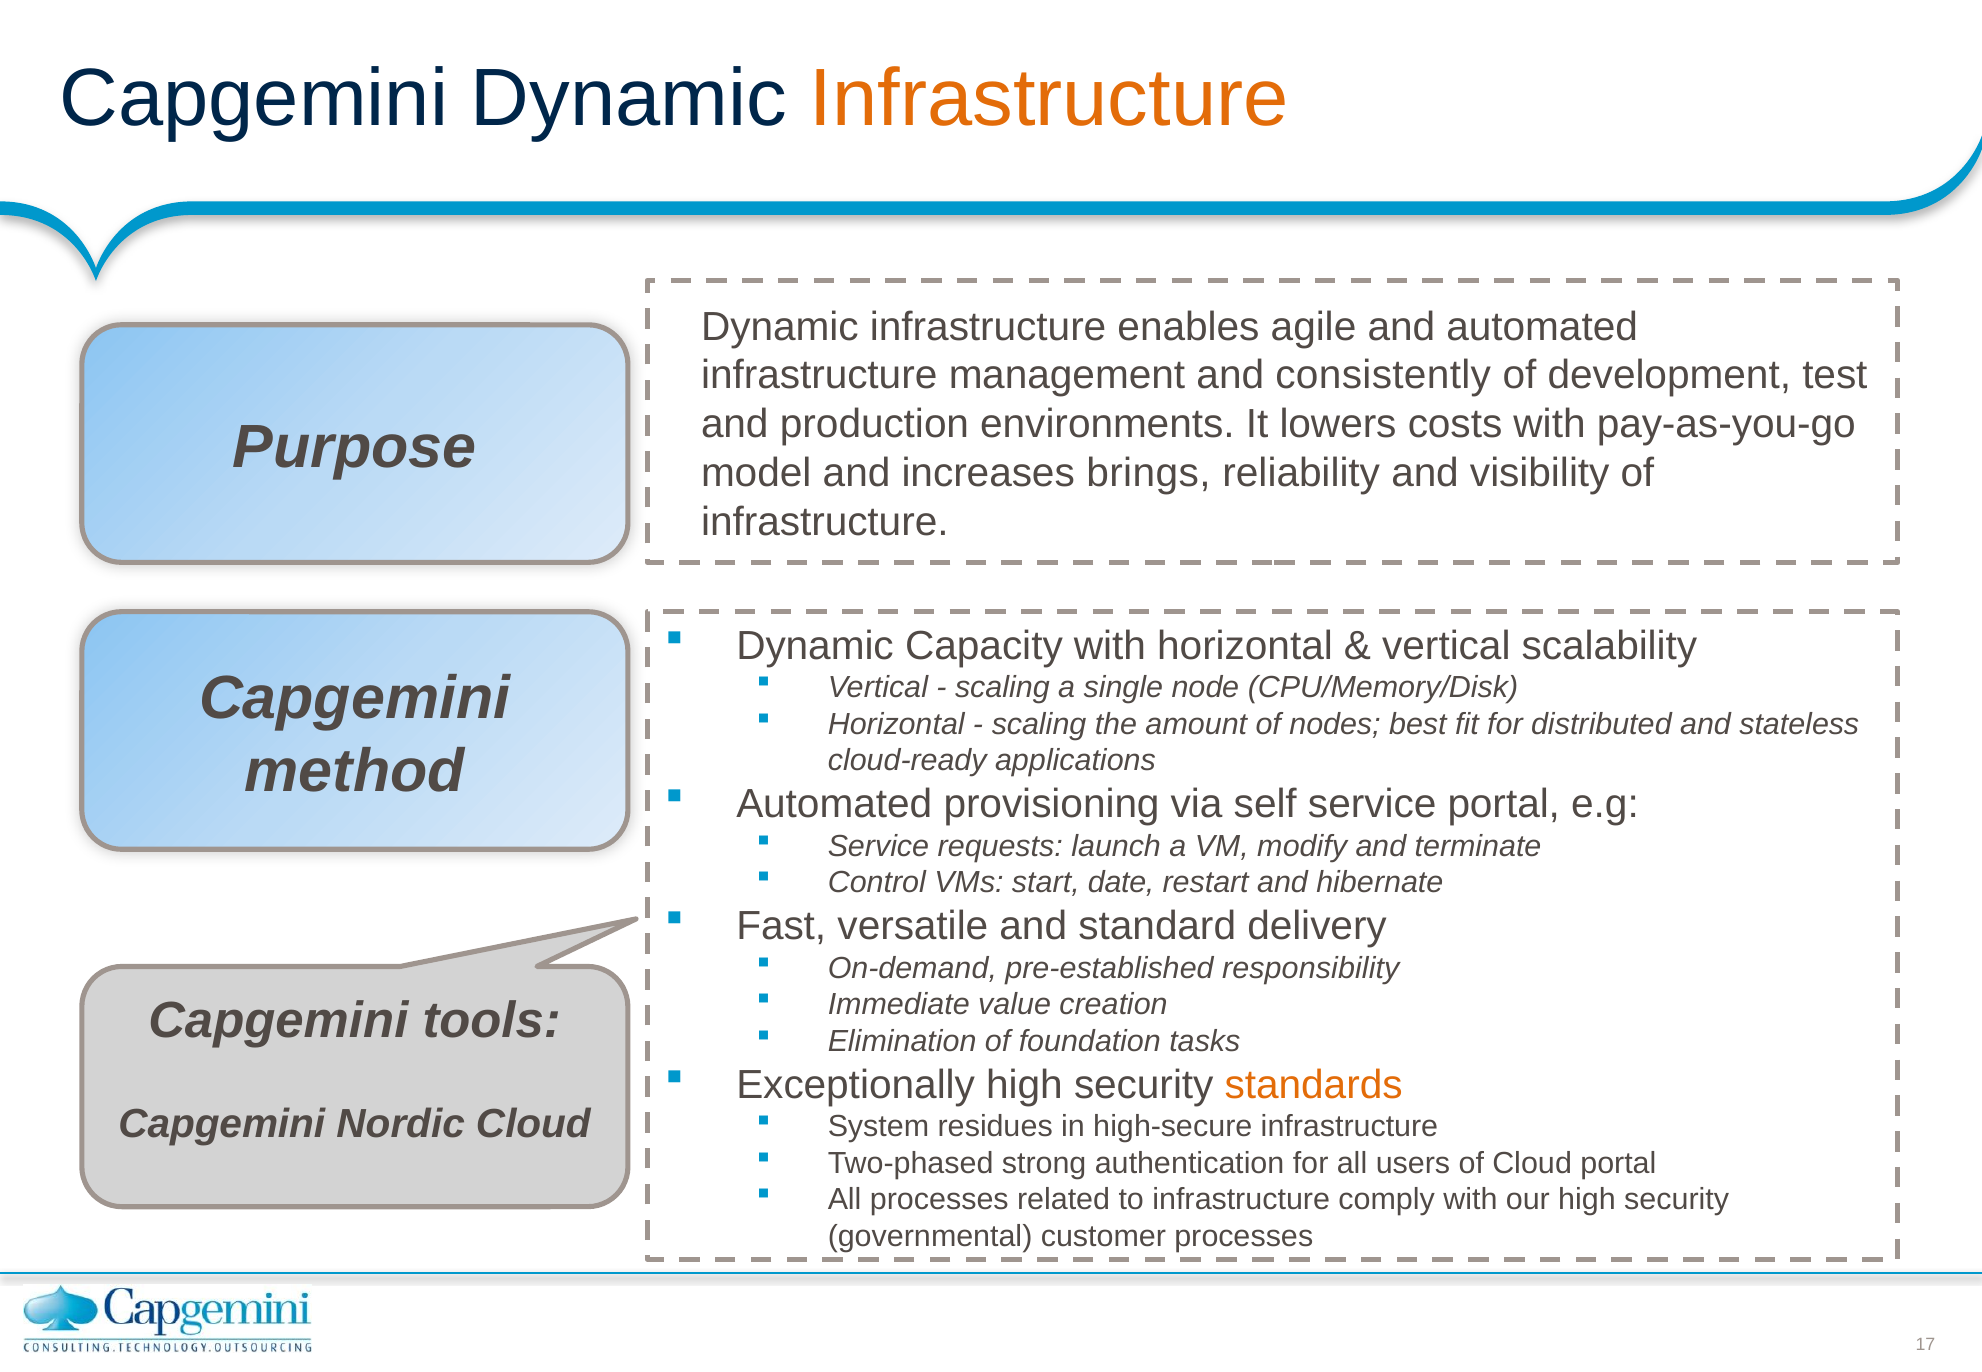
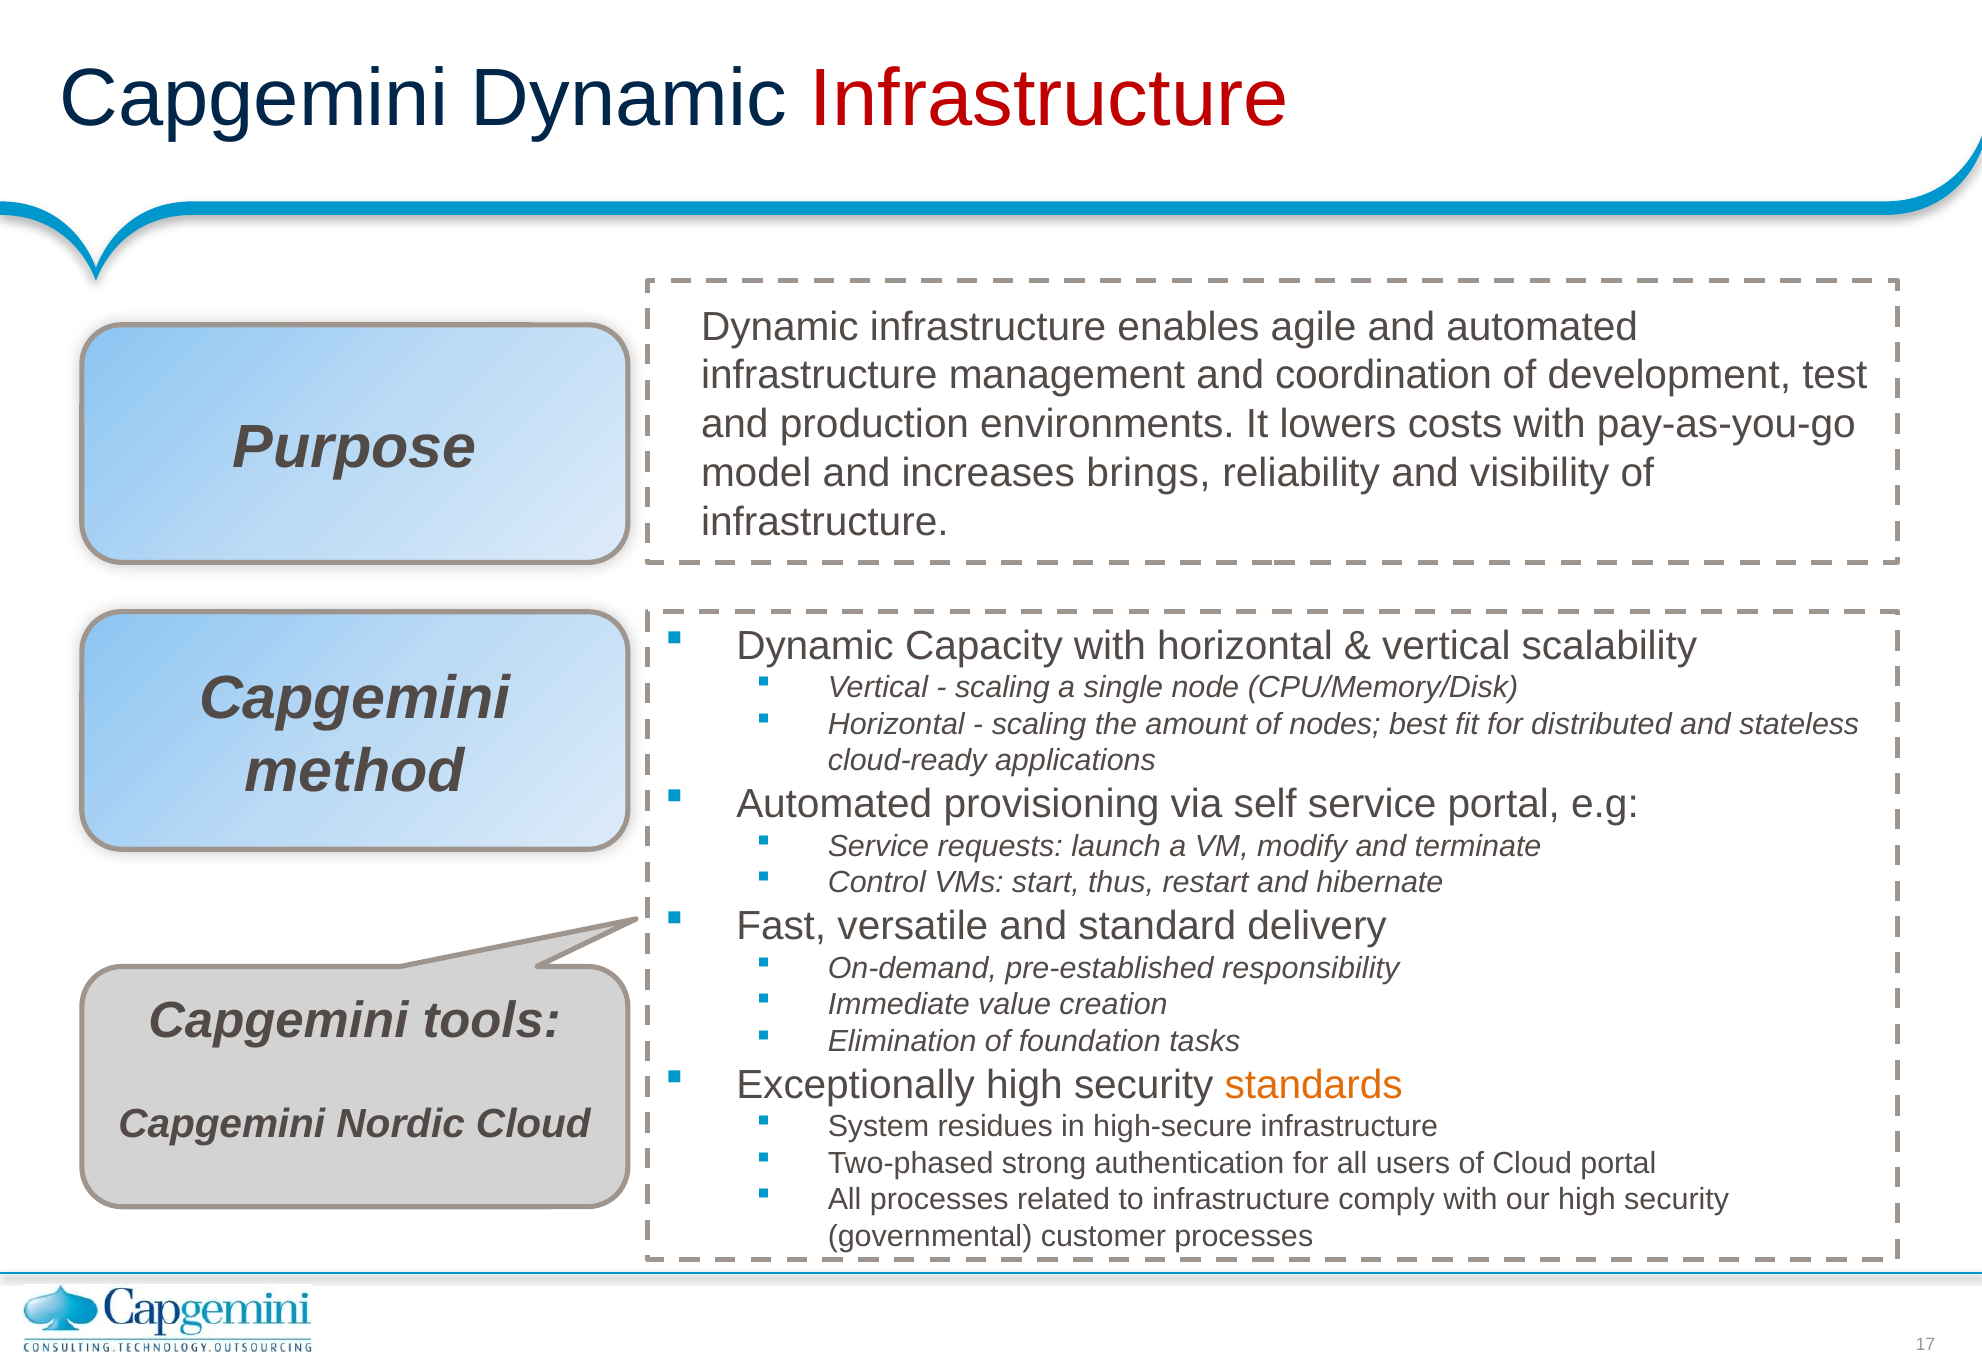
Infrastructure at (1049, 98) colour: orange -> red
consistently: consistently -> coordination
date: date -> thus
